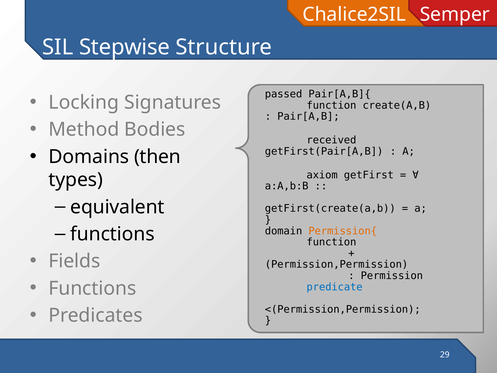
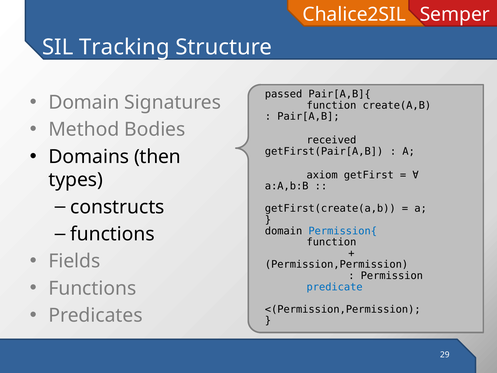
Stepwise: Stepwise -> Tracking
Locking at (84, 102): Locking -> Domain
equivalent: equivalent -> constructs
Permission{ colour: orange -> blue
